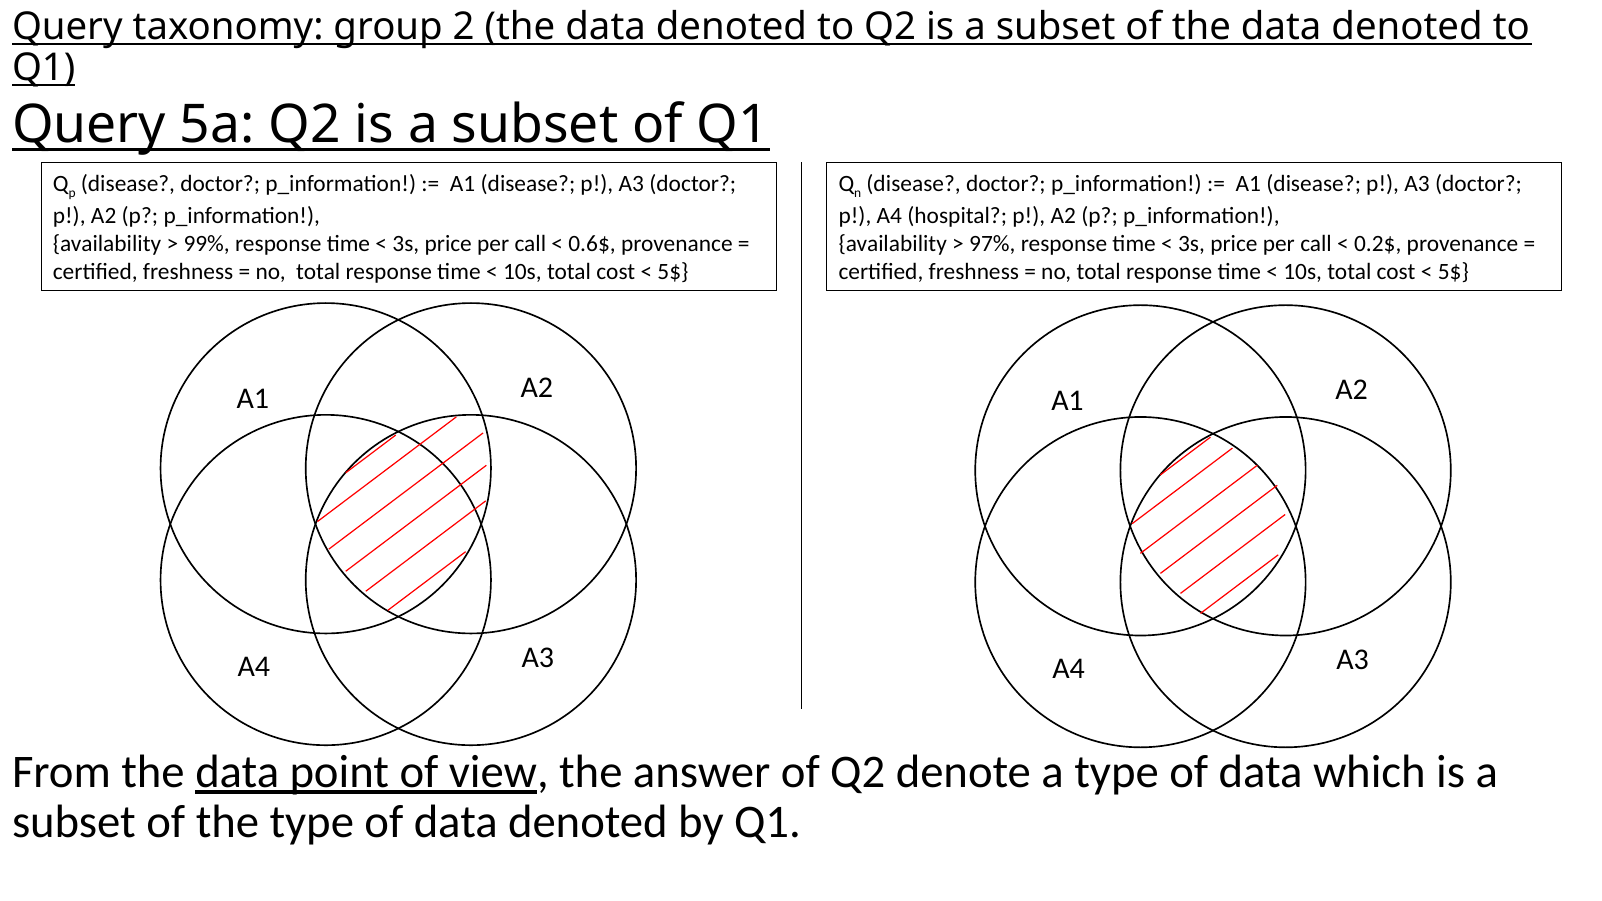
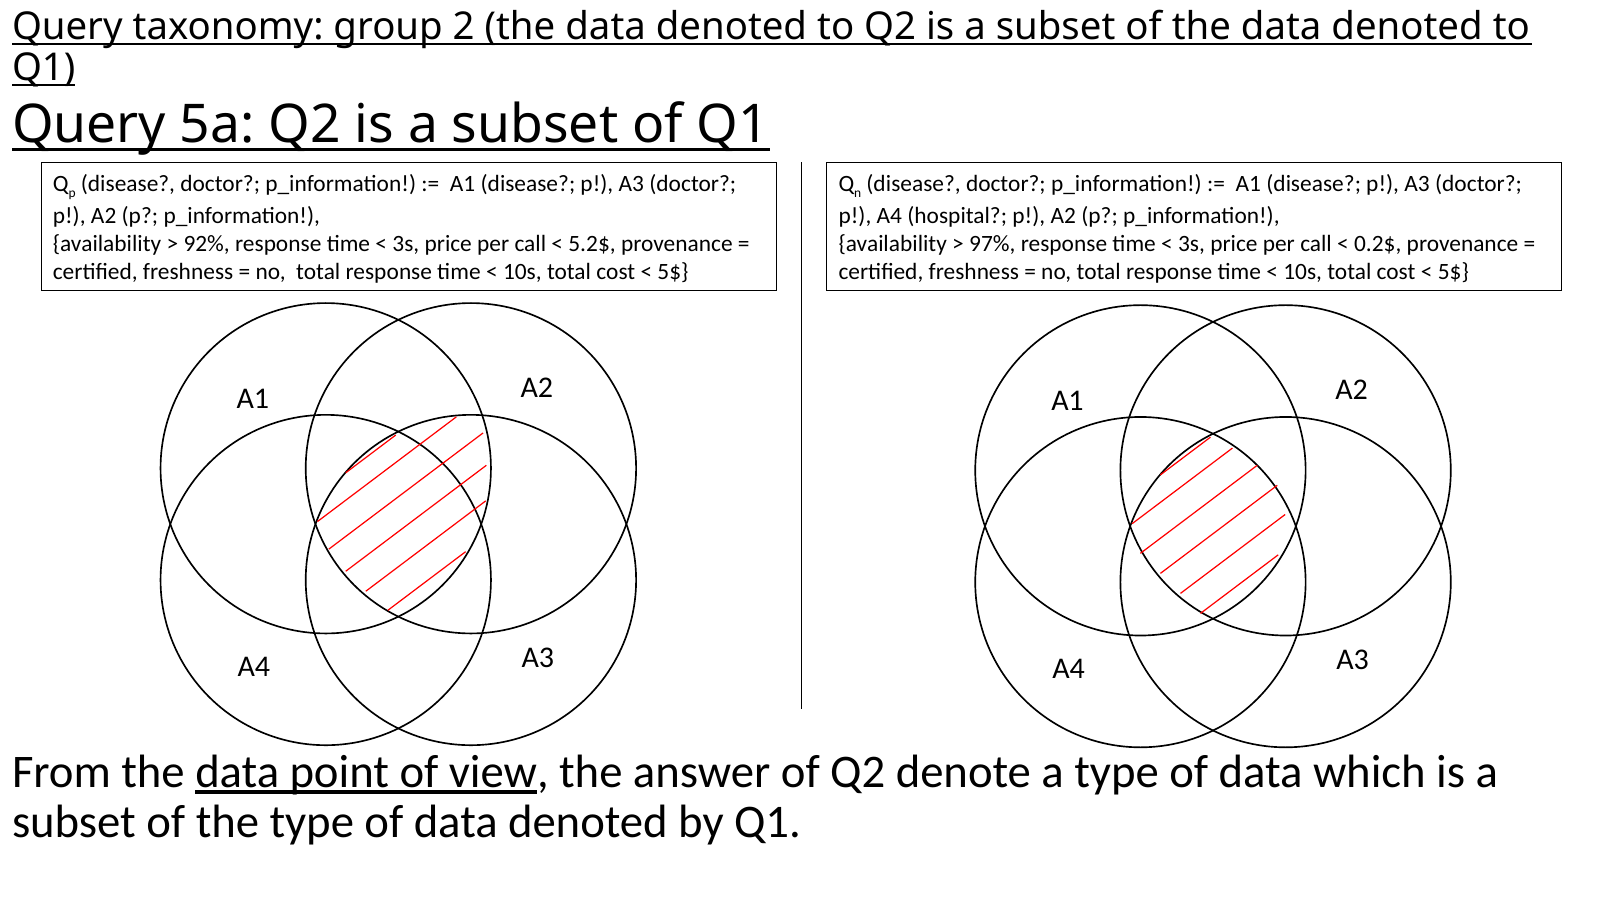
99%: 99% -> 92%
0.6$: 0.6$ -> 5.2$
